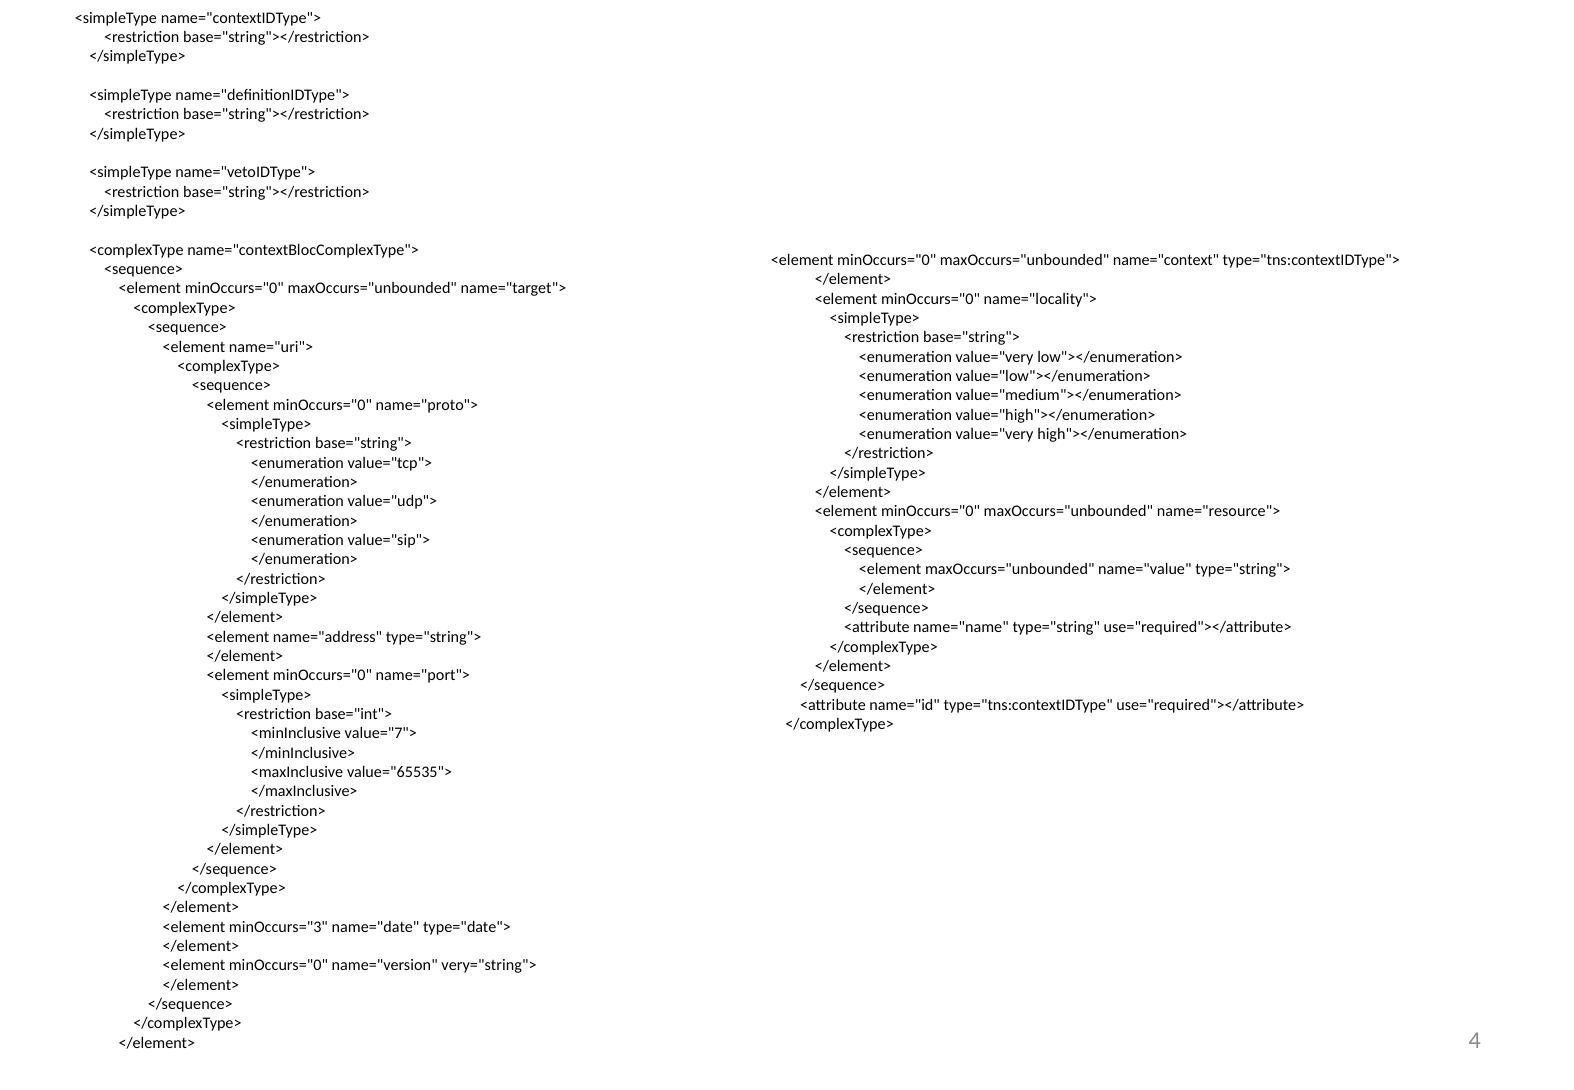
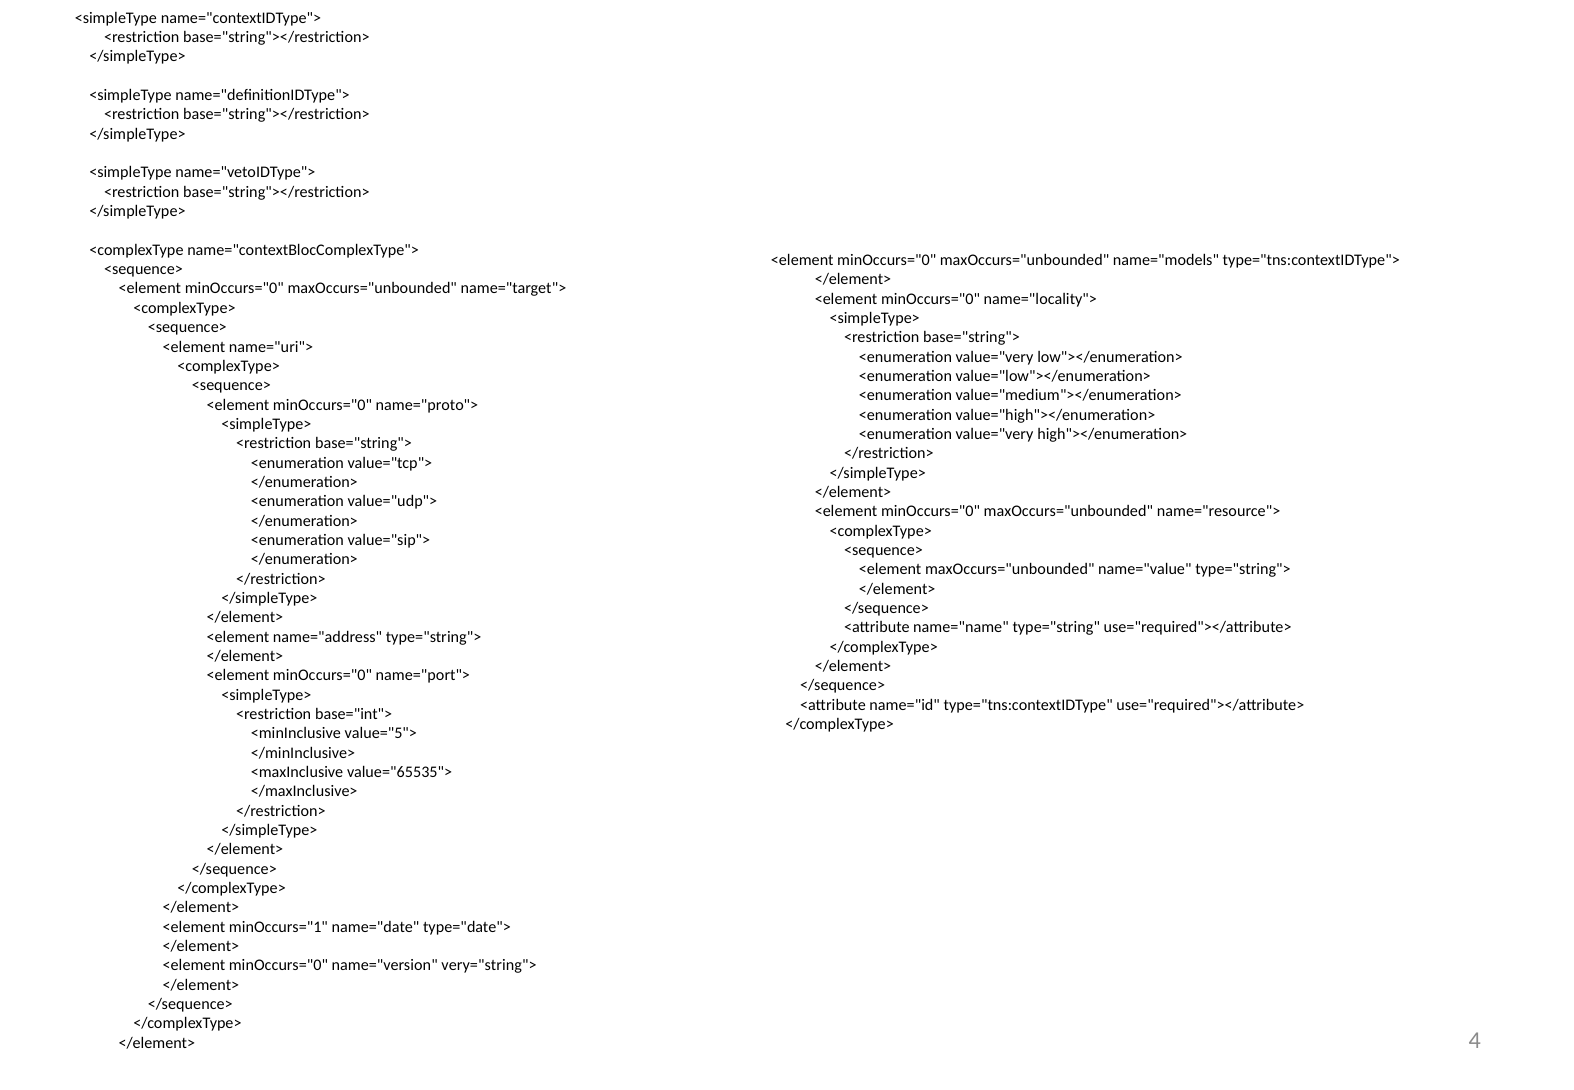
name="context: name="context -> name="models
value="7">: value="7"> -> value="5">
minOccurs="3: minOccurs="3 -> minOccurs="1
